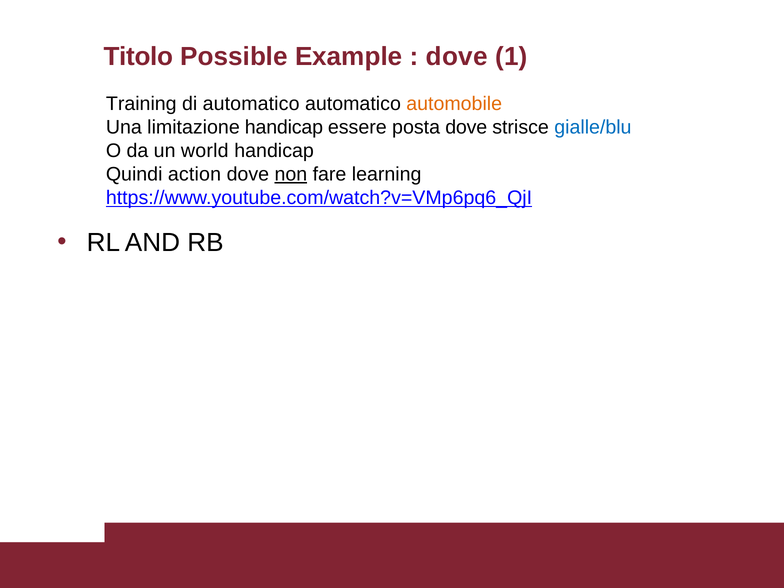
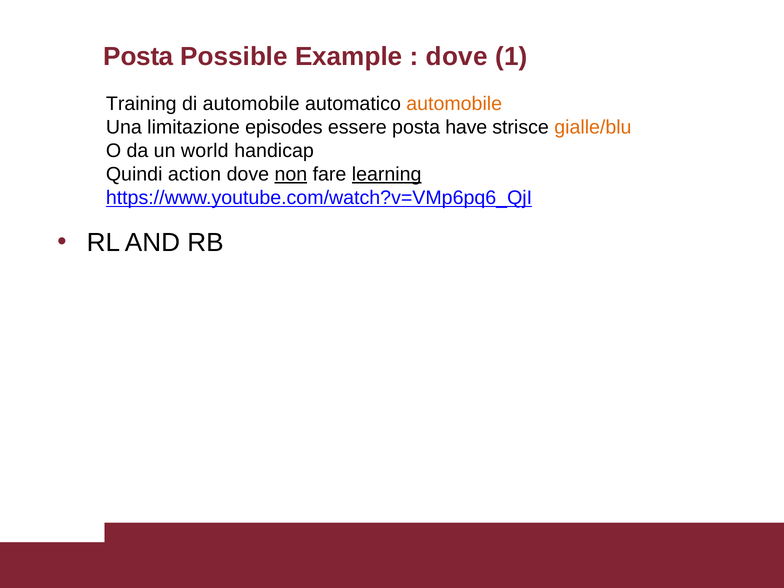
Titolo at (138, 57): Titolo -> Posta
di automatico: automatico -> automobile
limitazione handicap: handicap -> episodes
posta dove: dove -> have
gialle/blu colour: blue -> orange
learning underline: none -> present
